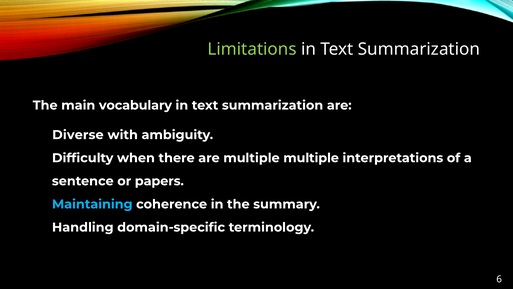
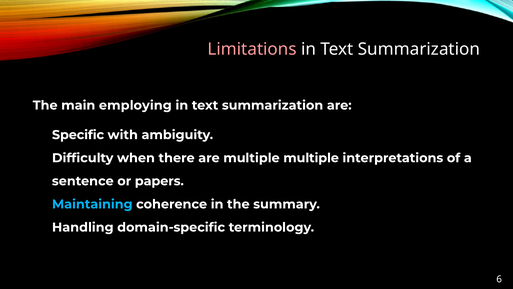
Limitations colour: light green -> pink
vocabulary: vocabulary -> employing
Diverse: Diverse -> Specific
